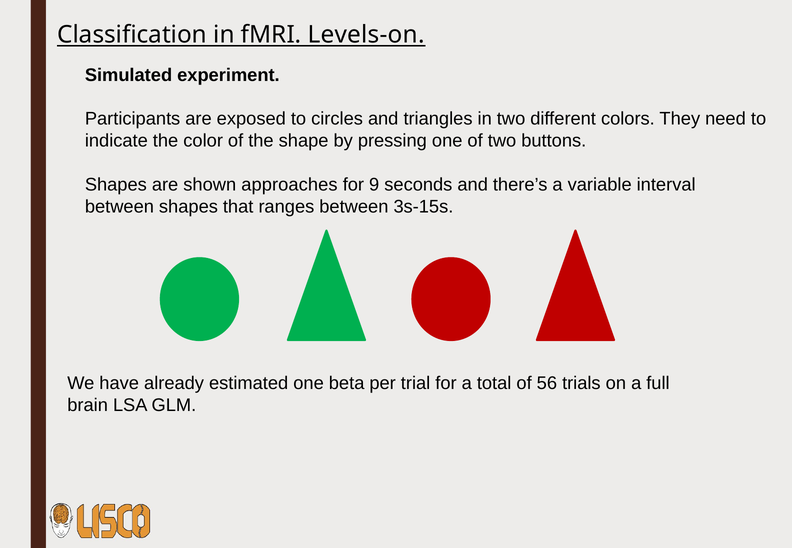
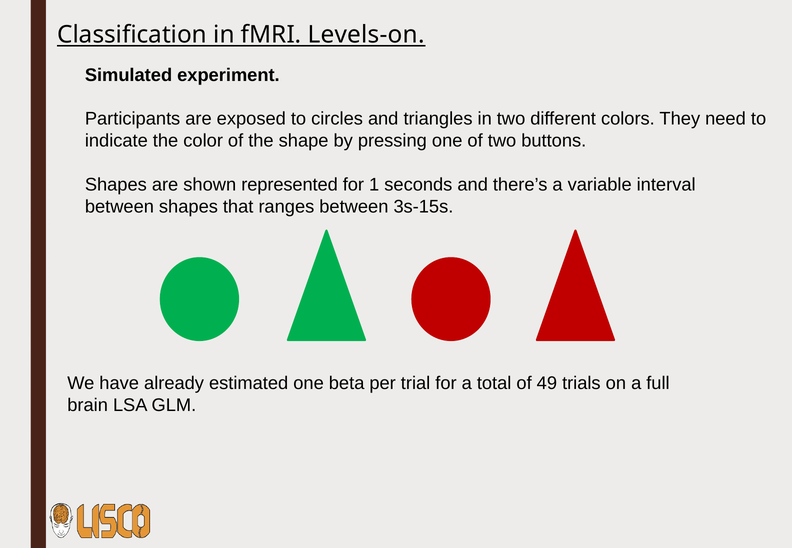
approaches: approaches -> represented
9: 9 -> 1
56: 56 -> 49
